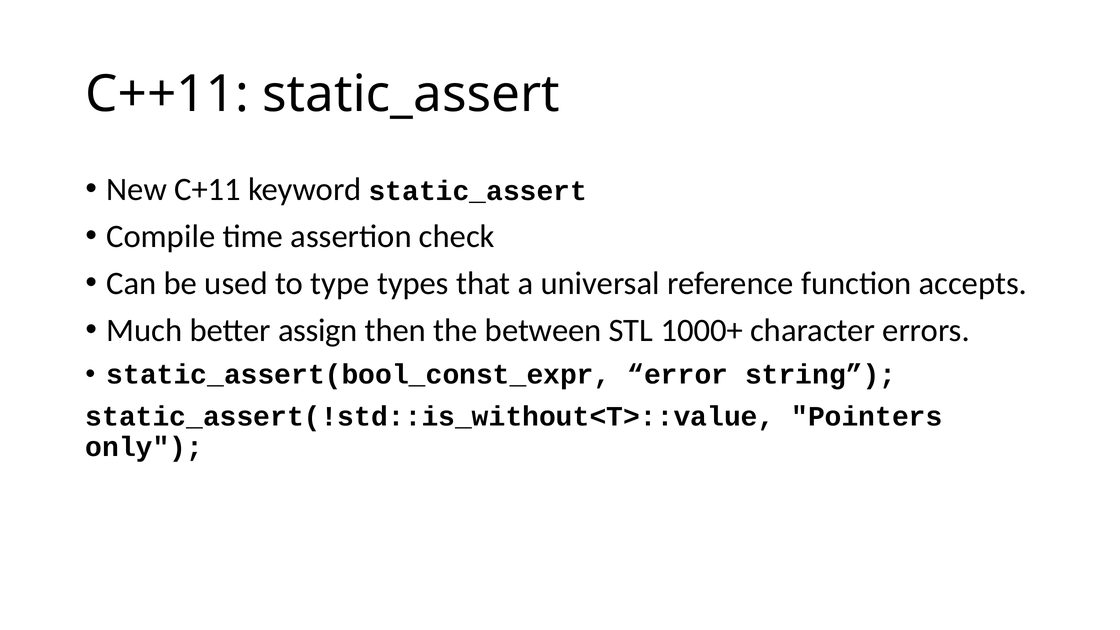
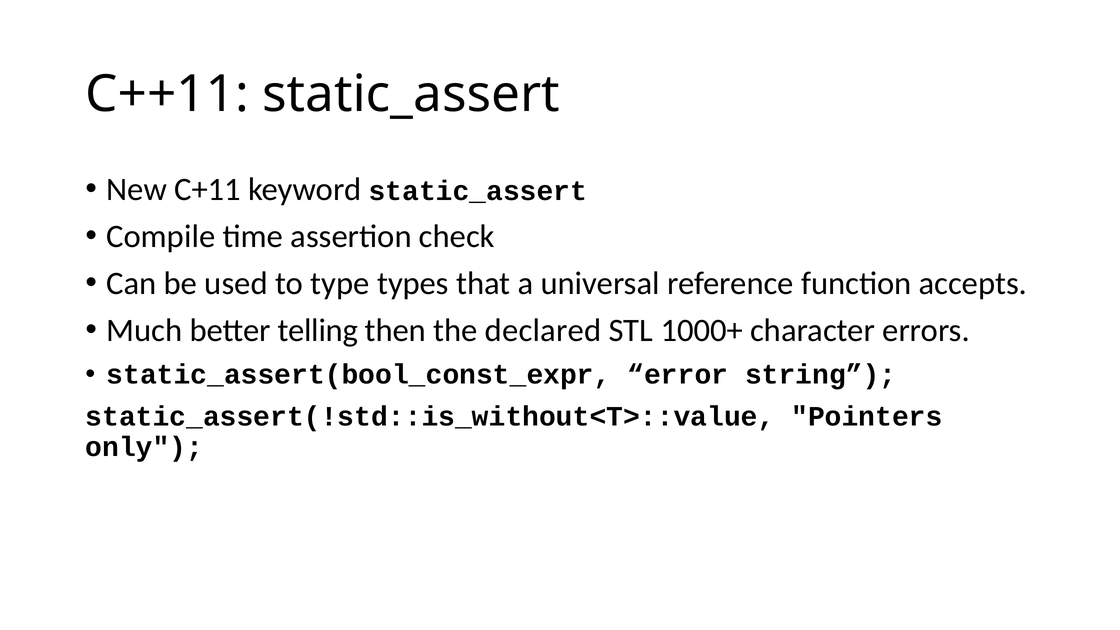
assign: assign -> telling
between: between -> declared
